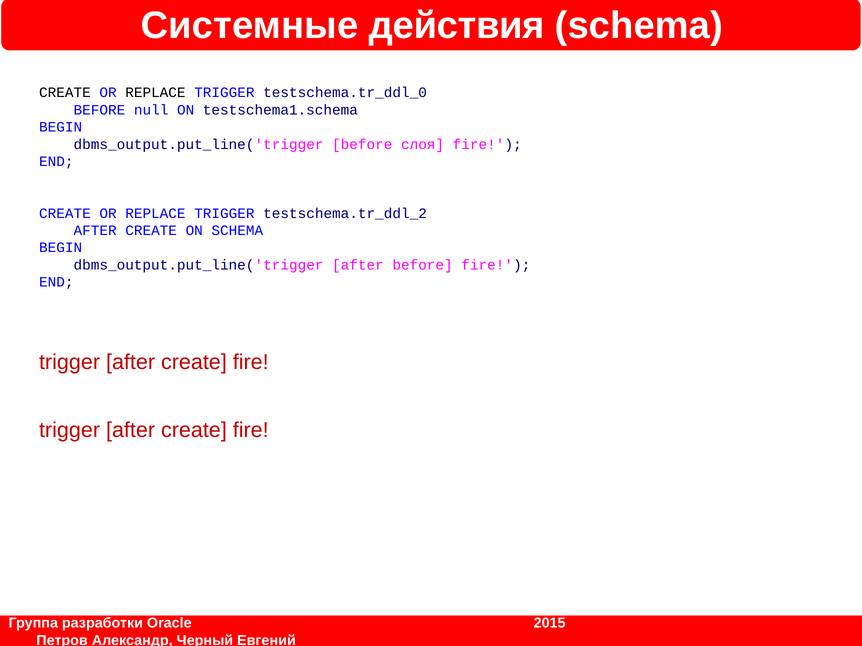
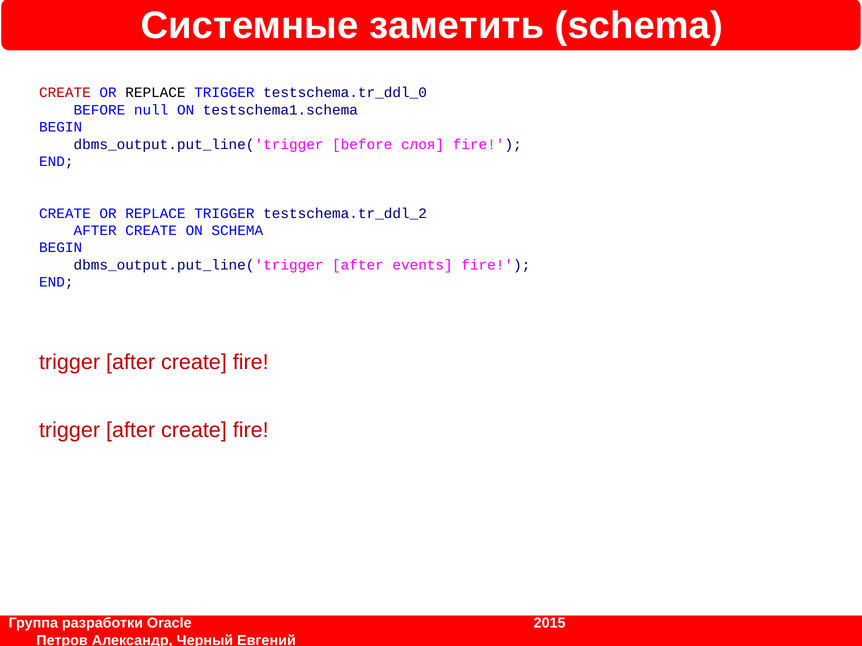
действия: действия -> заметить
CREATE at (65, 93) colour: black -> red
after before: before -> events
